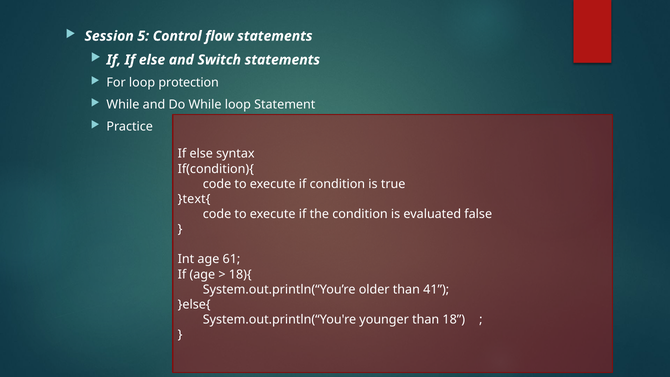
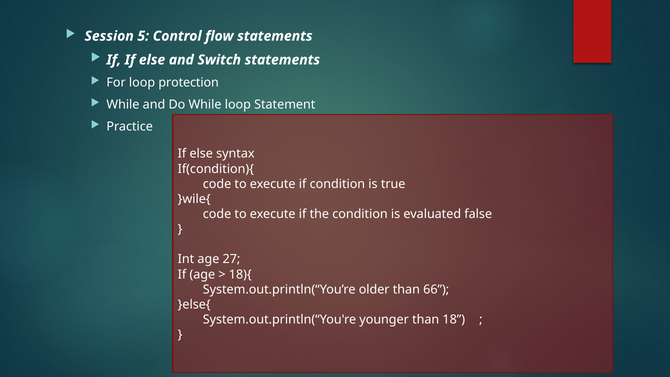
}text{: }text{ -> }wile{
61: 61 -> 27
41: 41 -> 66
